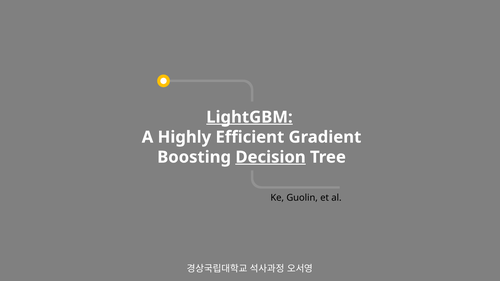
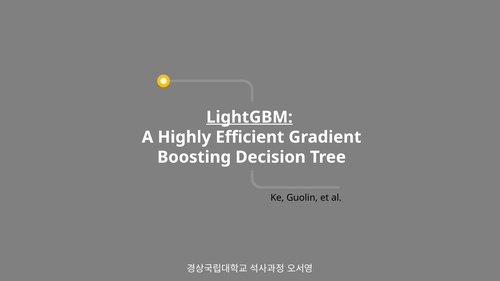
Decision underline: present -> none
